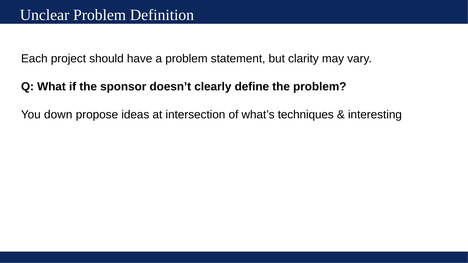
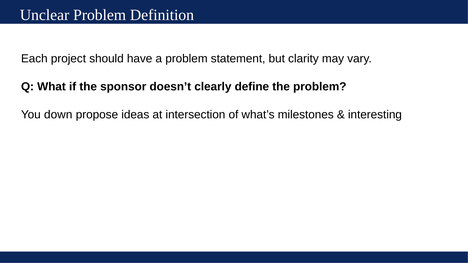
techniques: techniques -> milestones
